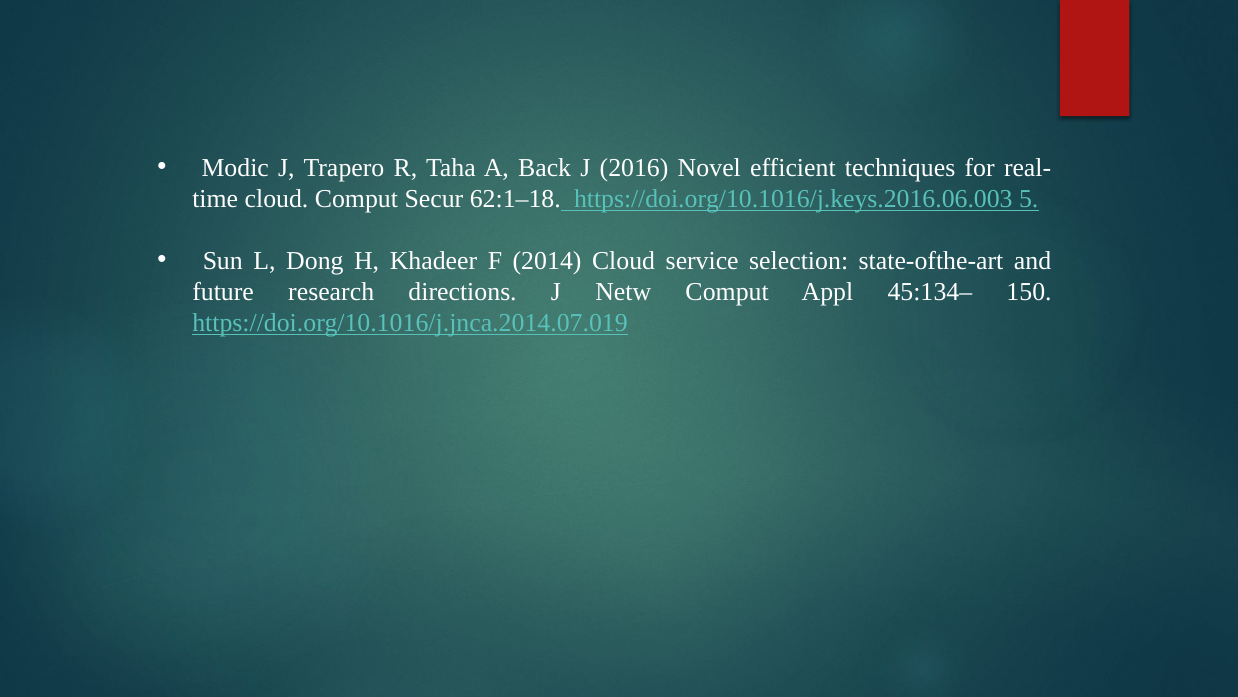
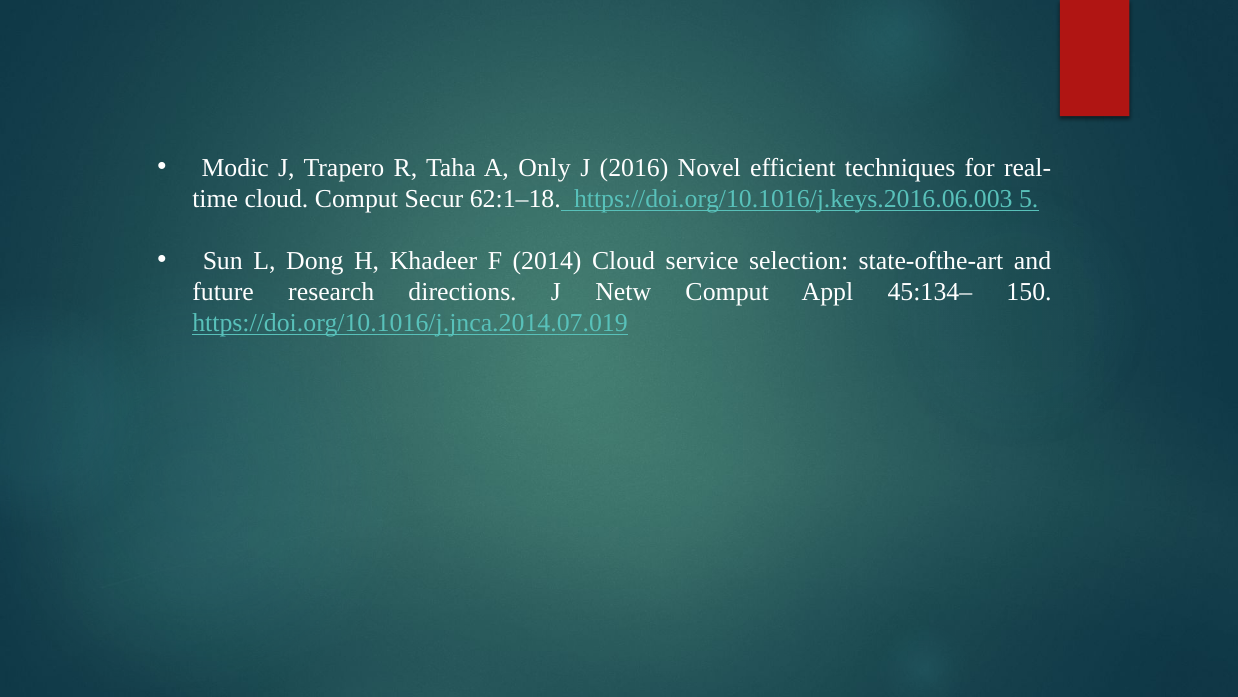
Back: Back -> Only
